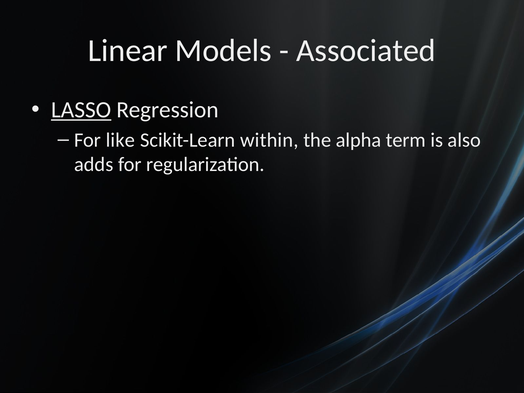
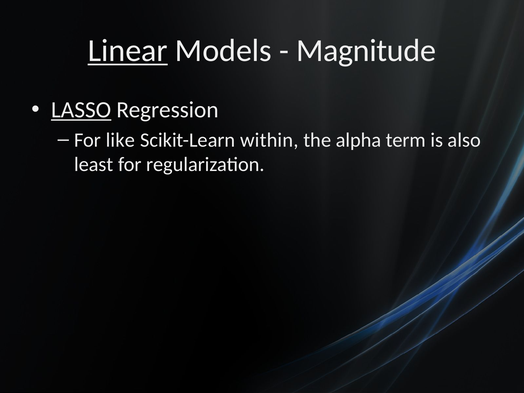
Linear underline: none -> present
Associated: Associated -> Magnitude
adds: adds -> least
